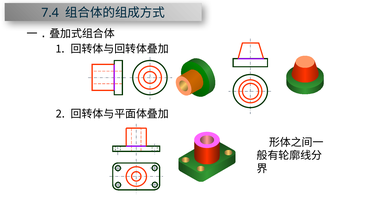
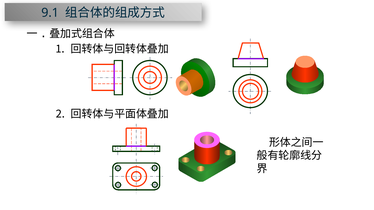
7.4: 7.4 -> 9.1
